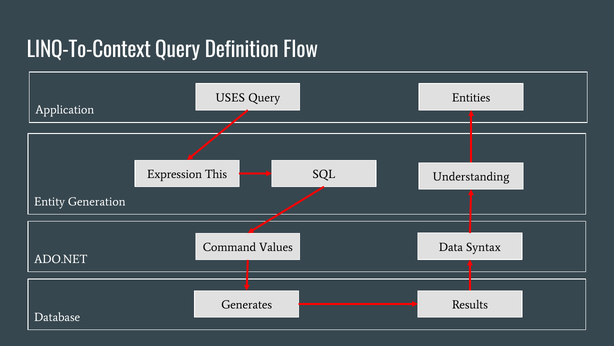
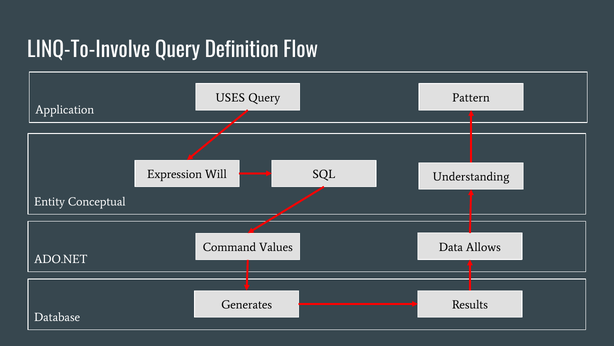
LINQ-To-Context: LINQ-To-Context -> LINQ-To-Involve
Entities: Entities -> Pattern
This: This -> Will
Generation: Generation -> Conceptual
Syntax: Syntax -> Allows
